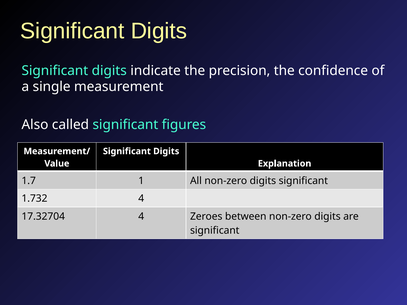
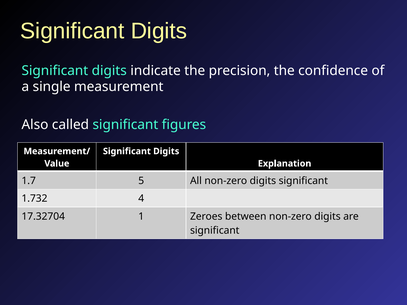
1: 1 -> 5
17.32704 4: 4 -> 1
